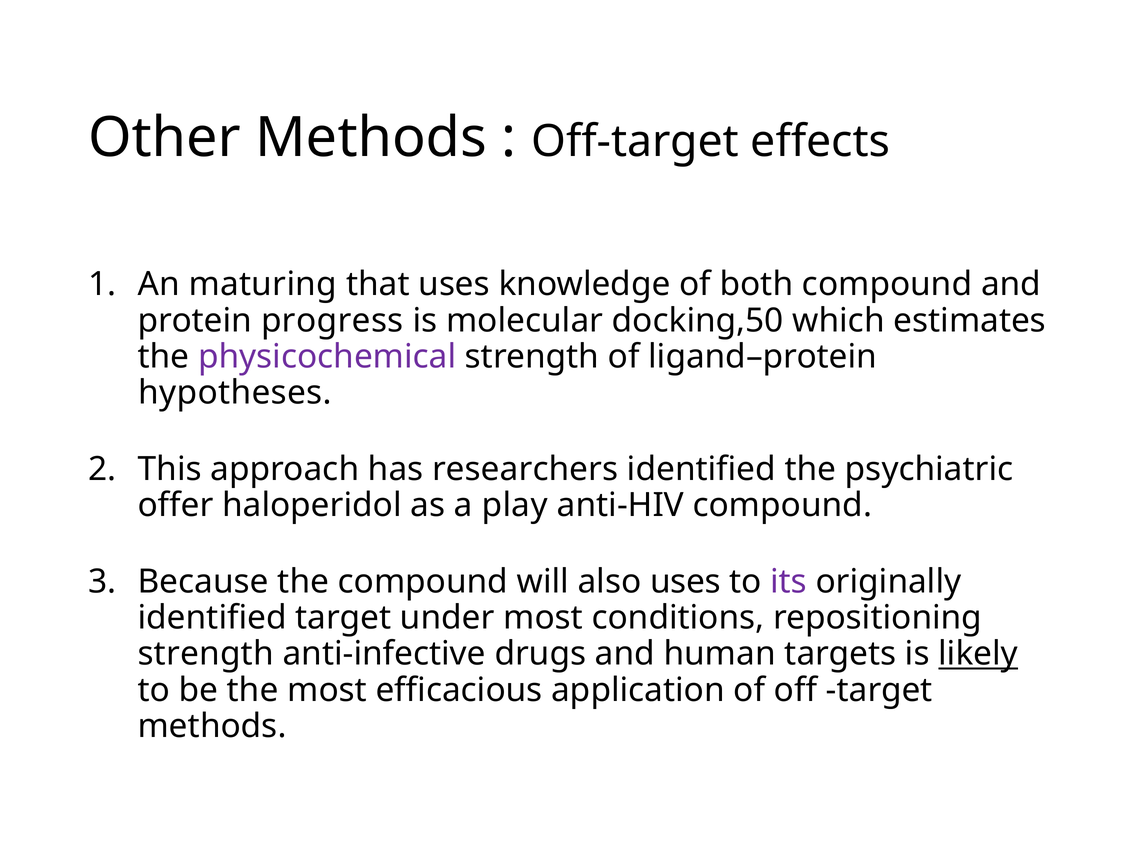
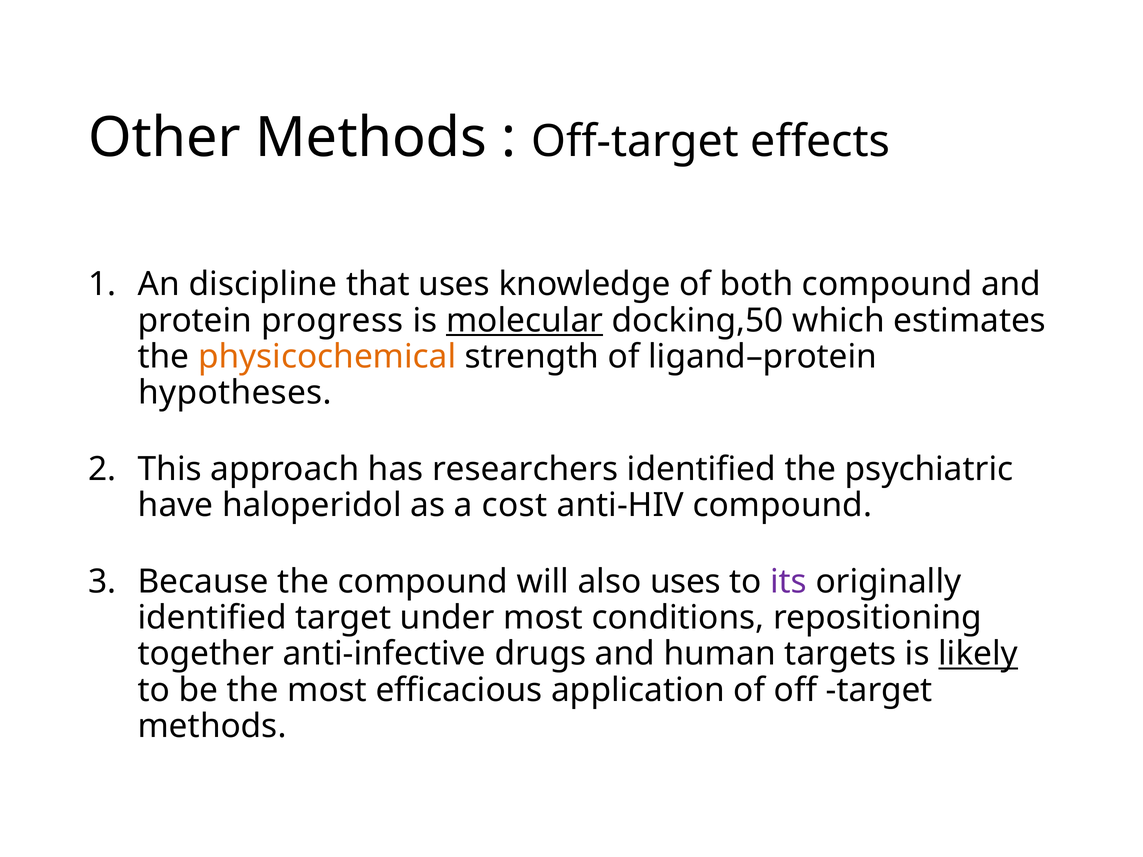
maturing: maturing -> discipline
molecular underline: none -> present
physicochemical colour: purple -> orange
offer: offer -> have
play: play -> cost
strength at (206, 654): strength -> together
